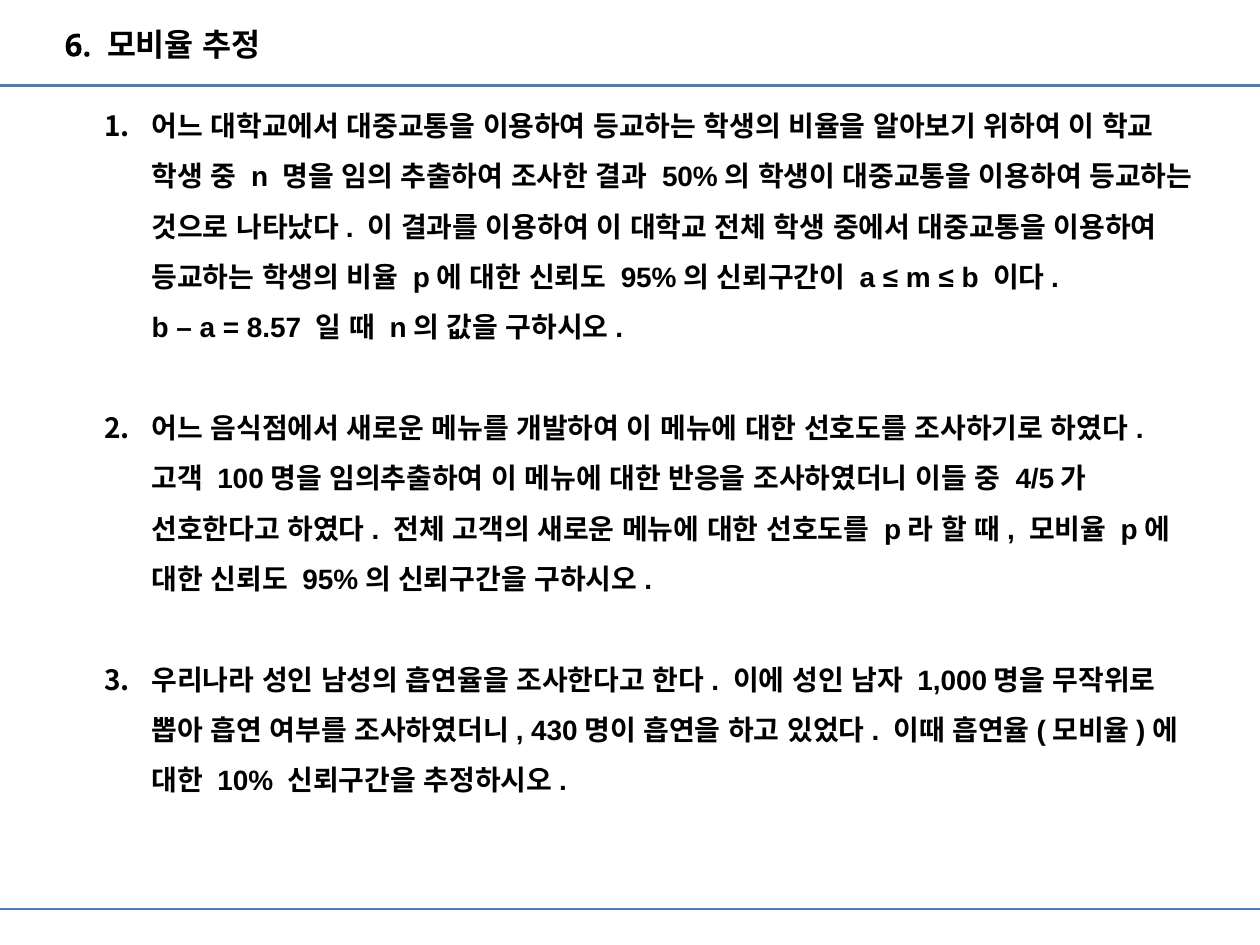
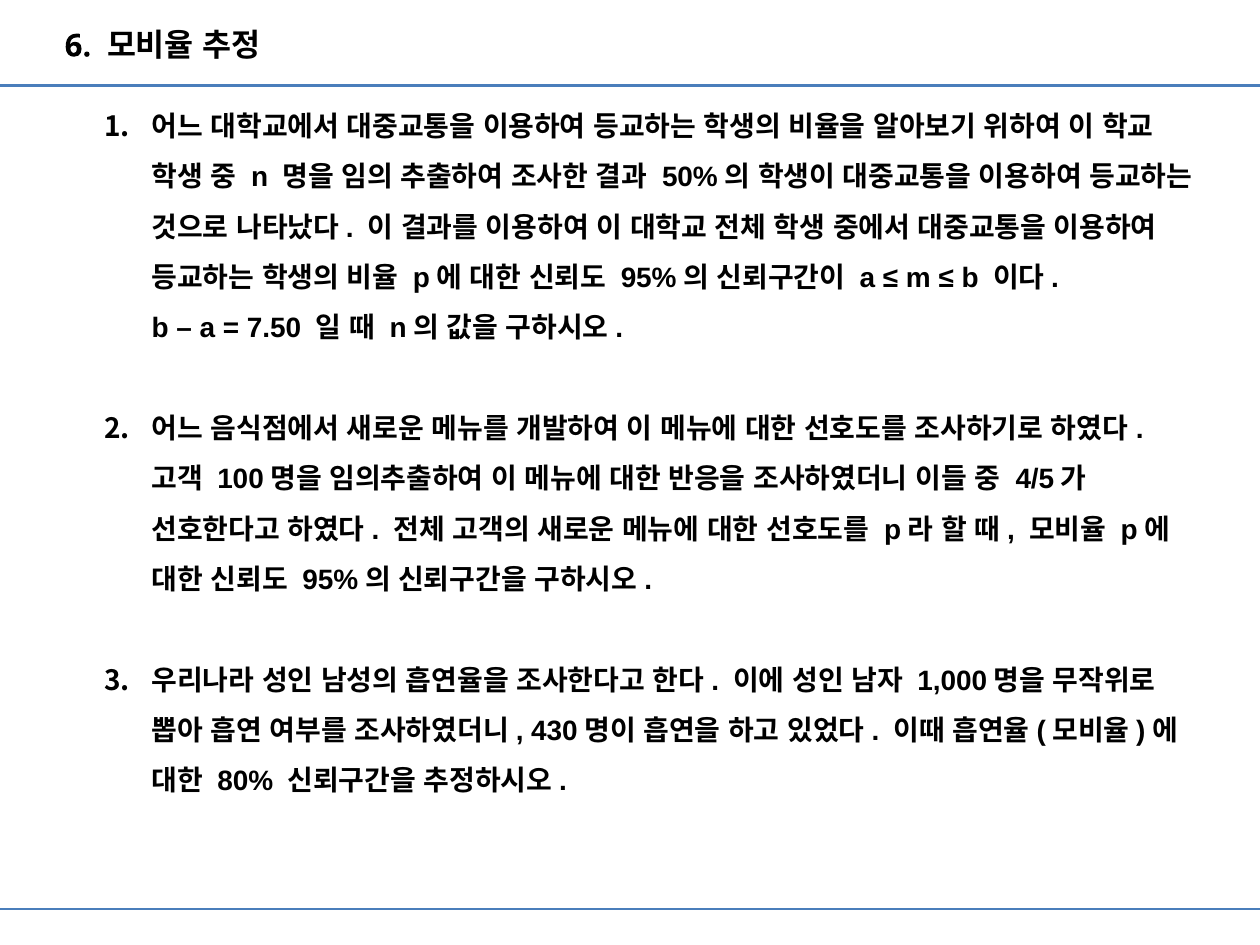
8.57: 8.57 -> 7.50
10%: 10% -> 80%
